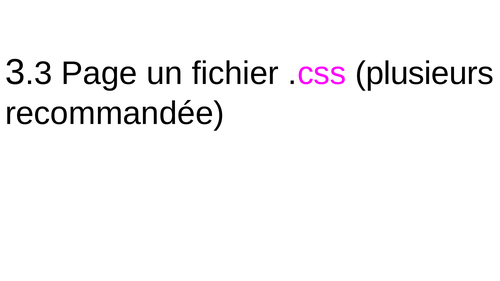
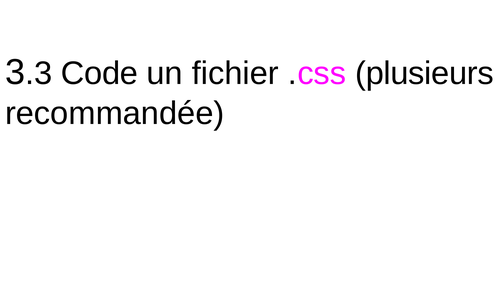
Page: Page -> Code
